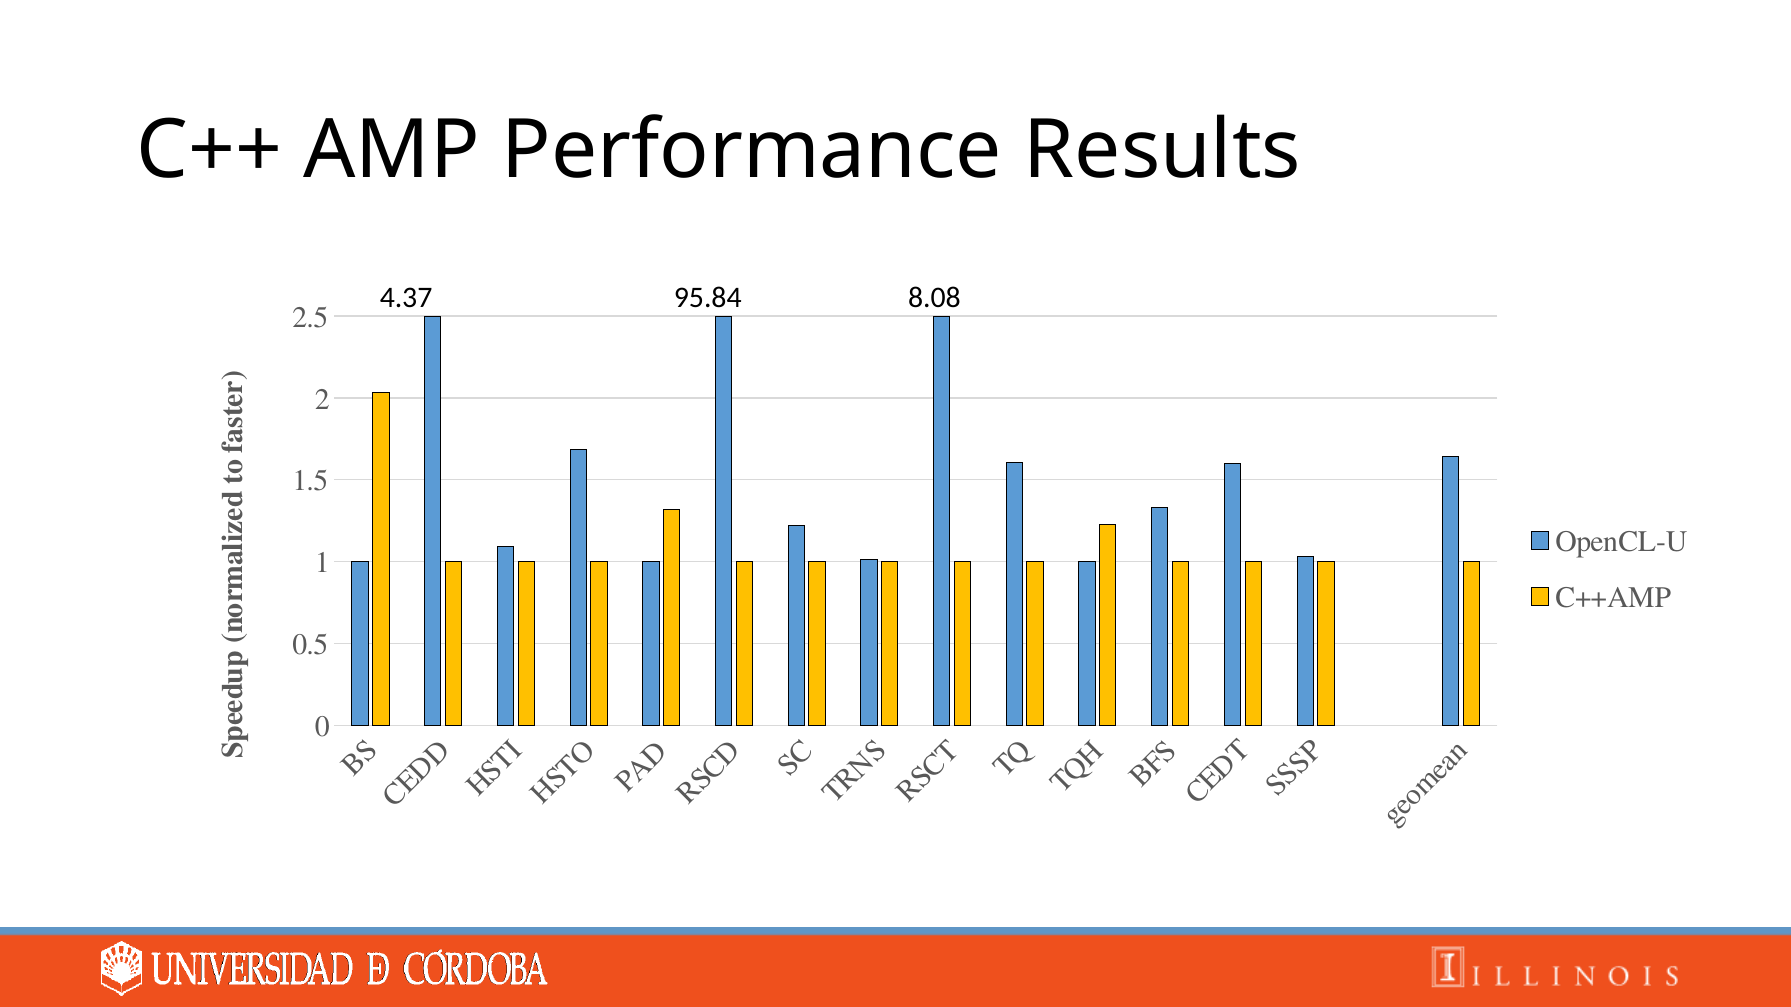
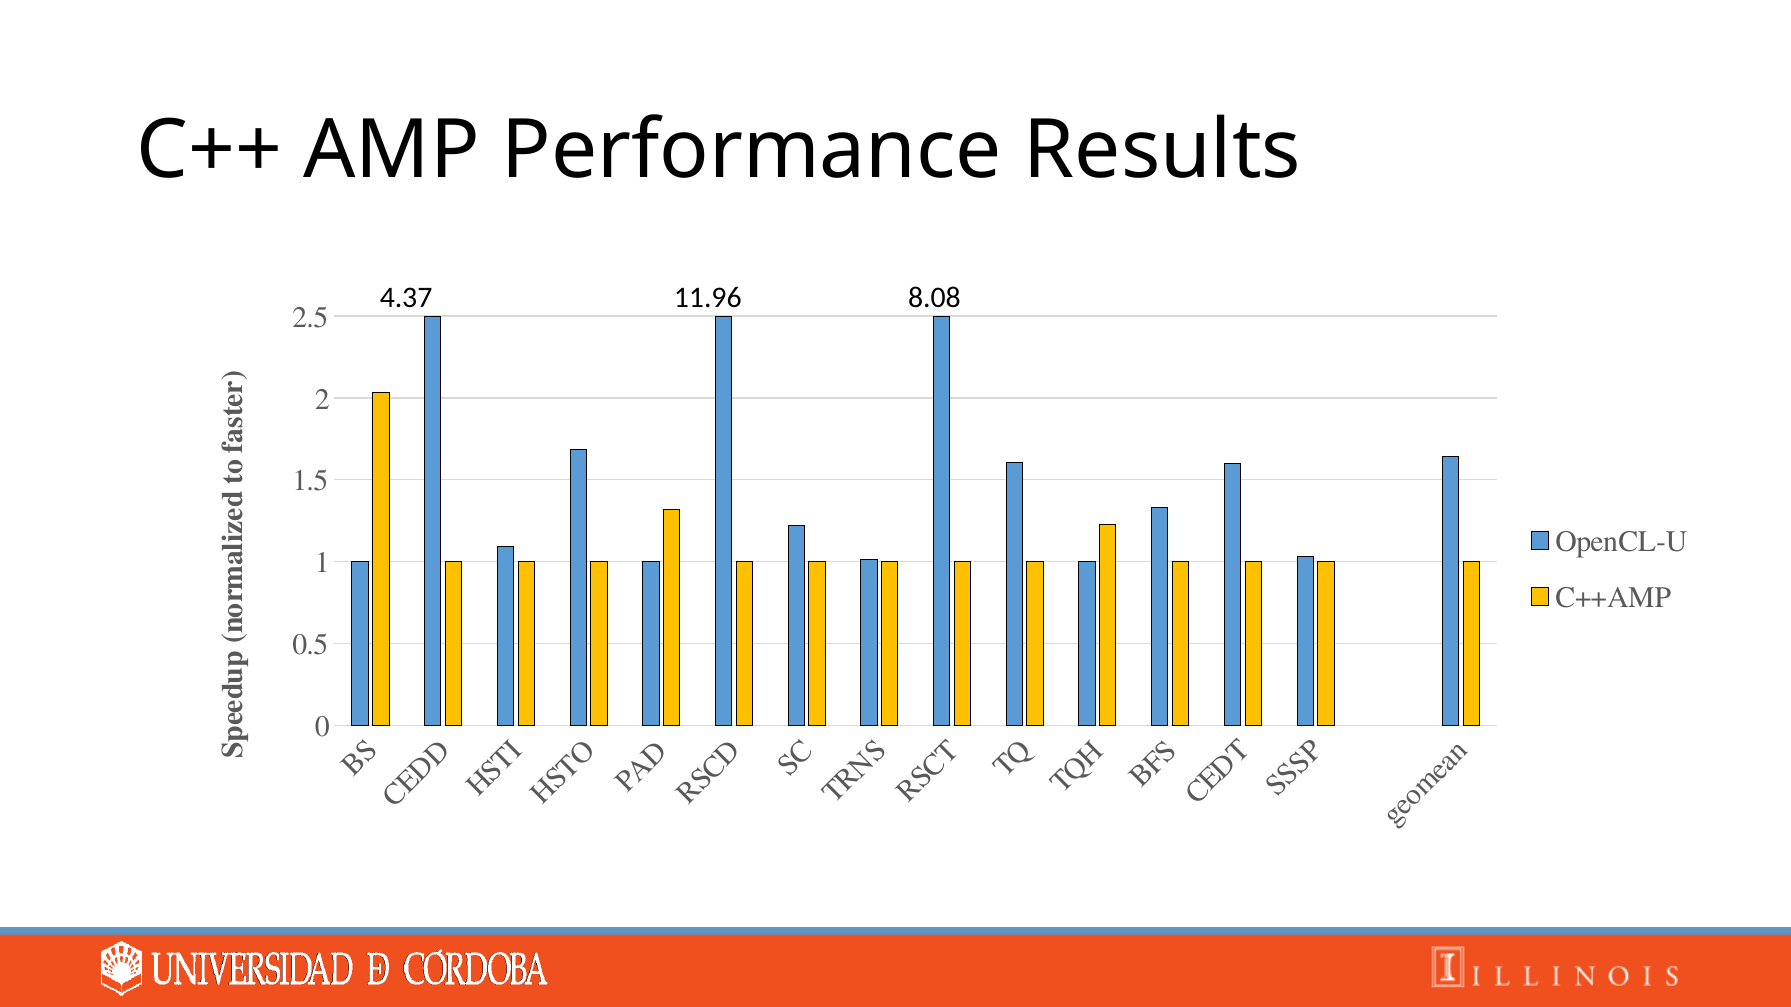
95.84: 95.84 -> 11.96
